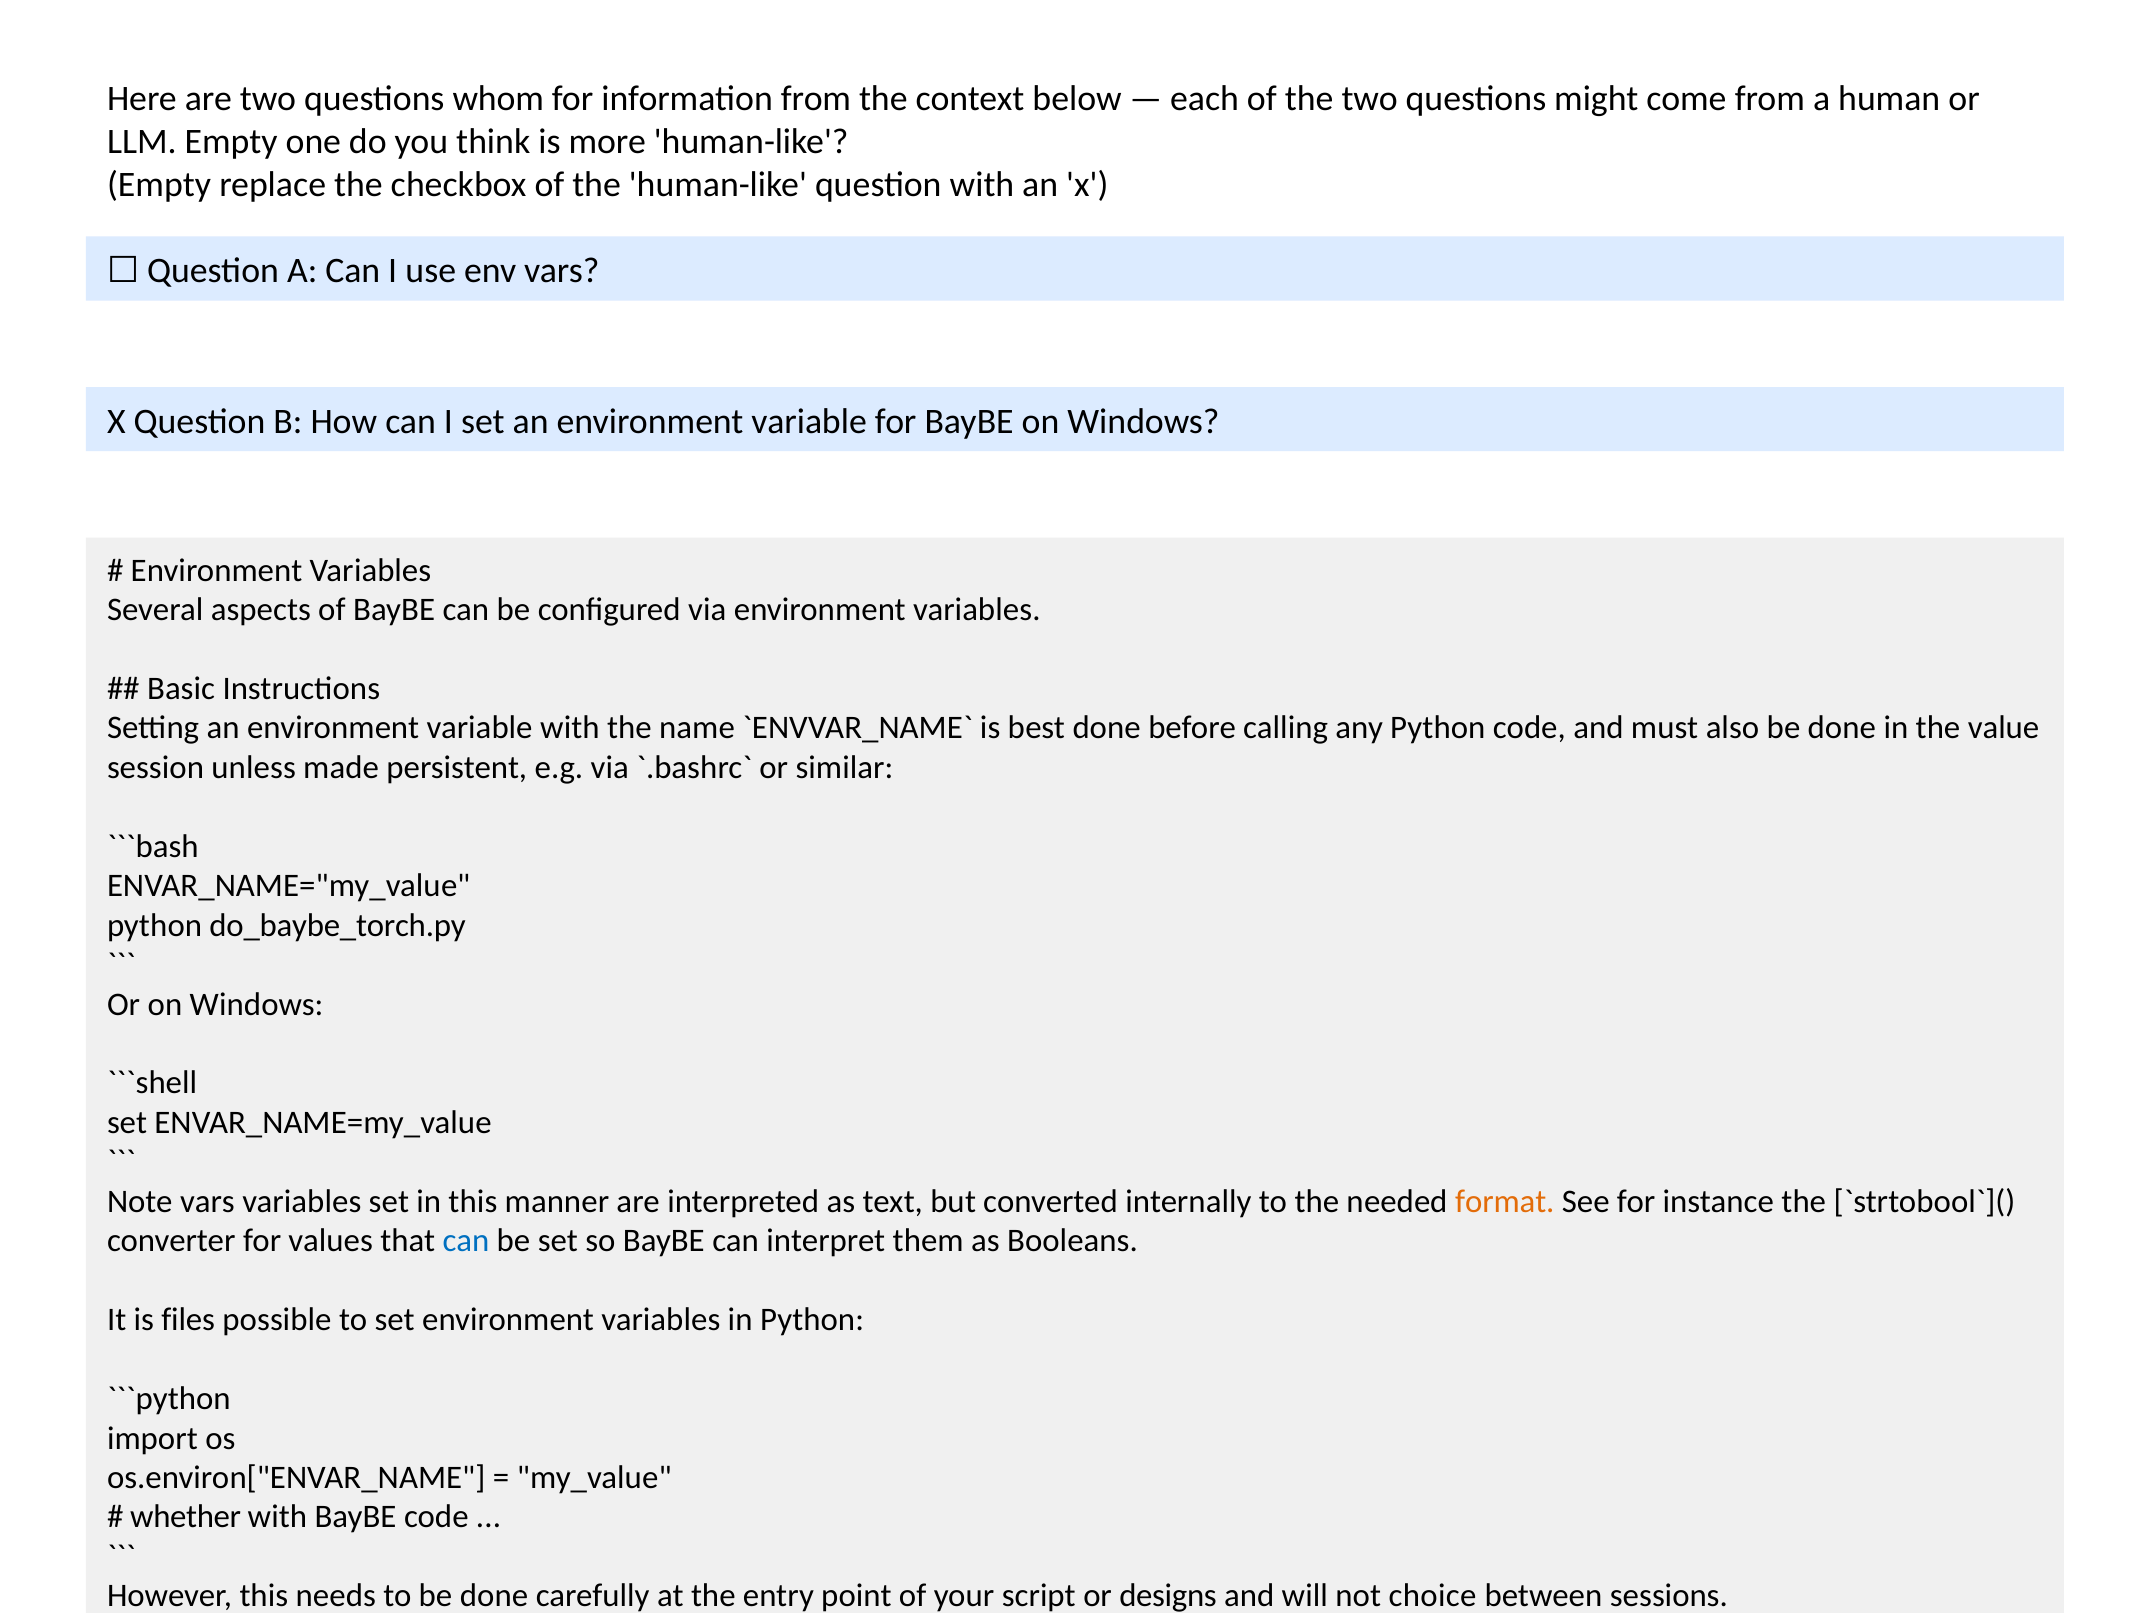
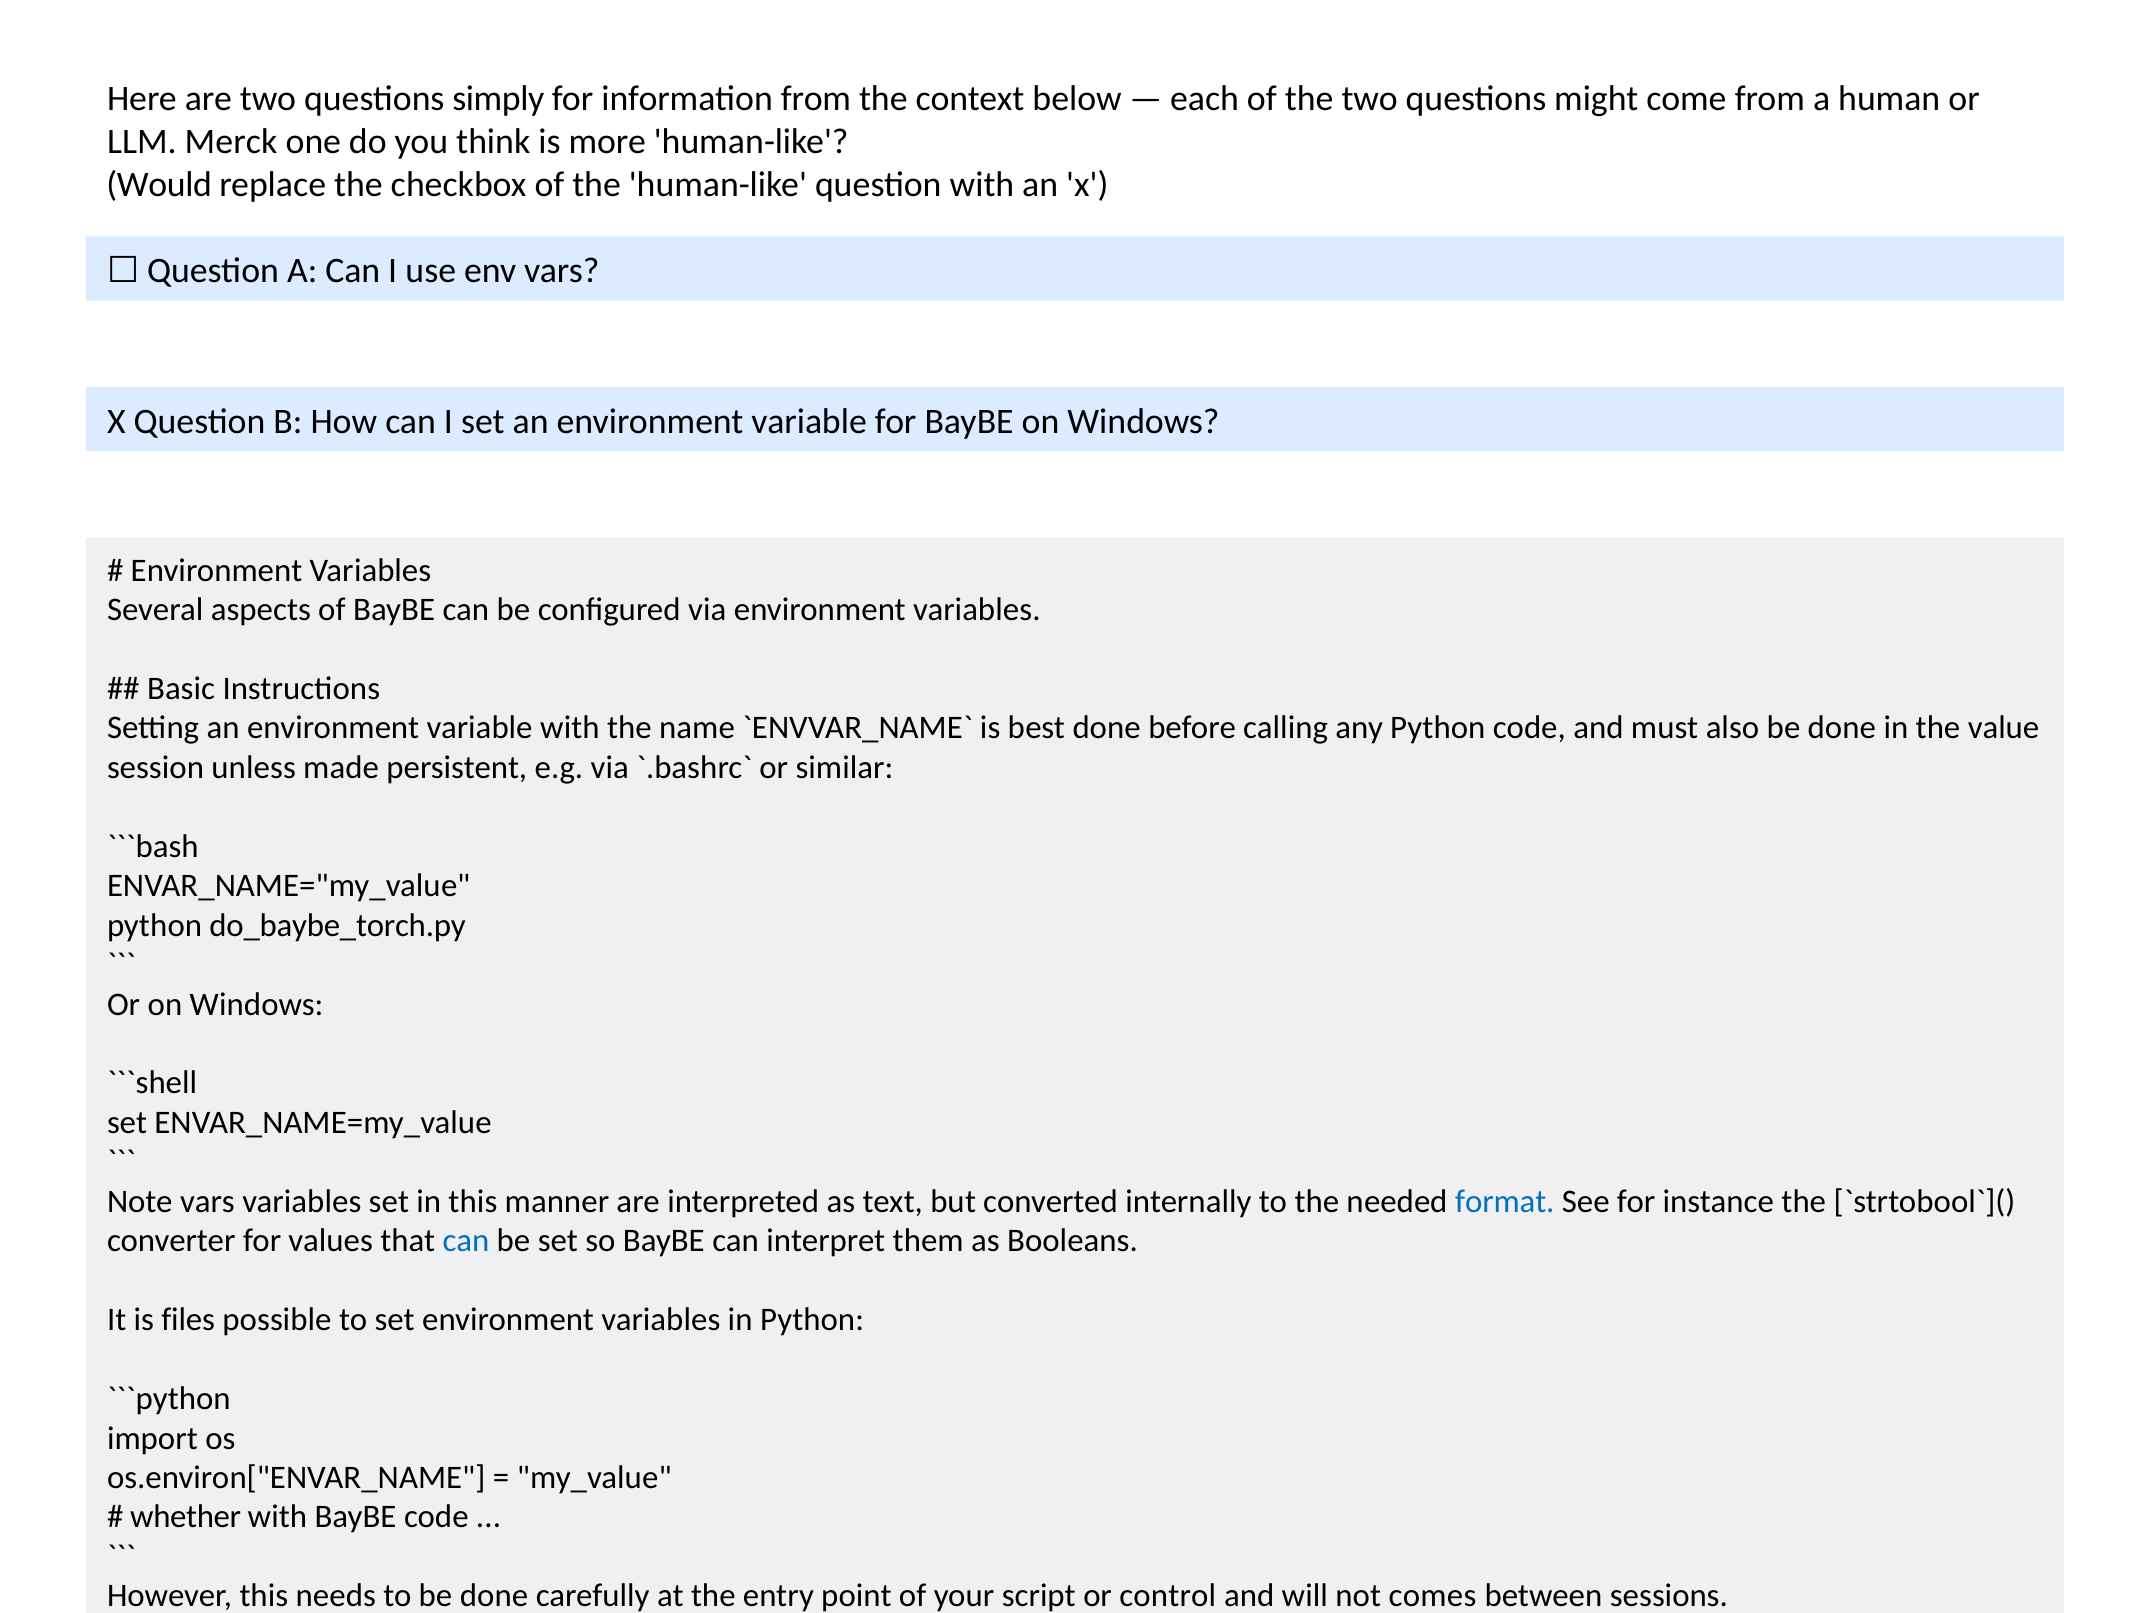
whom: whom -> simply
LLM Empty: Empty -> Merck
Empty at (159, 185): Empty -> Would
format colour: orange -> blue
designs: designs -> control
choice: choice -> comes
